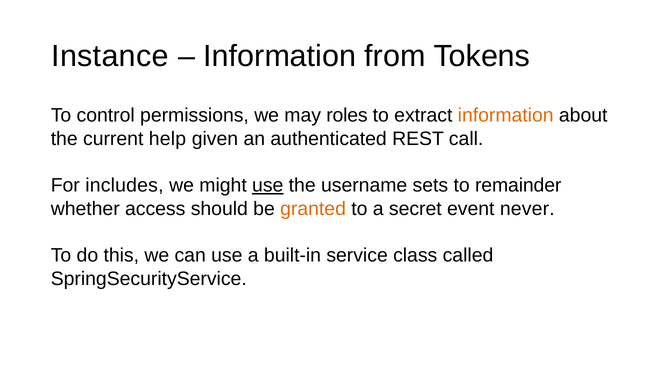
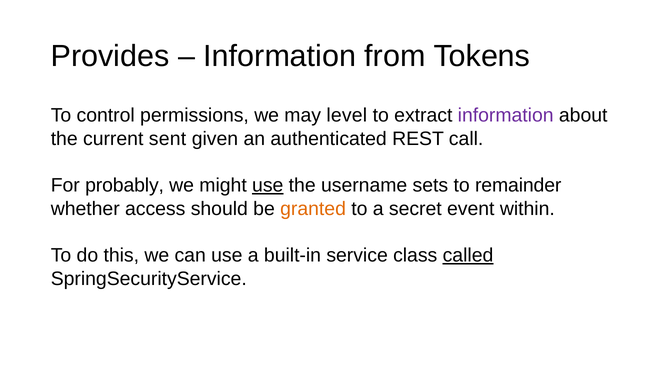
Instance: Instance -> Provides
roles: roles -> level
information at (506, 115) colour: orange -> purple
help: help -> sent
includes: includes -> probably
never: never -> within
called underline: none -> present
